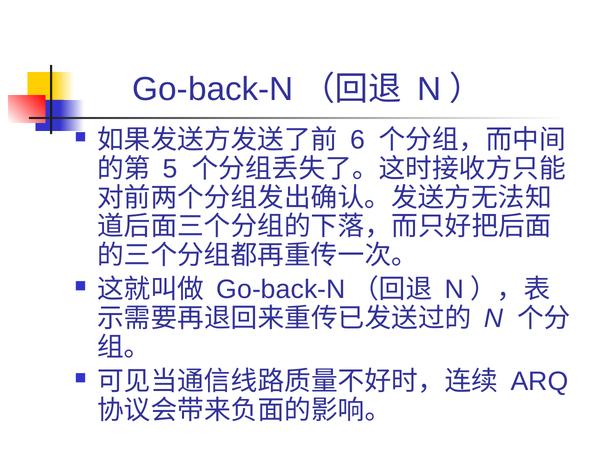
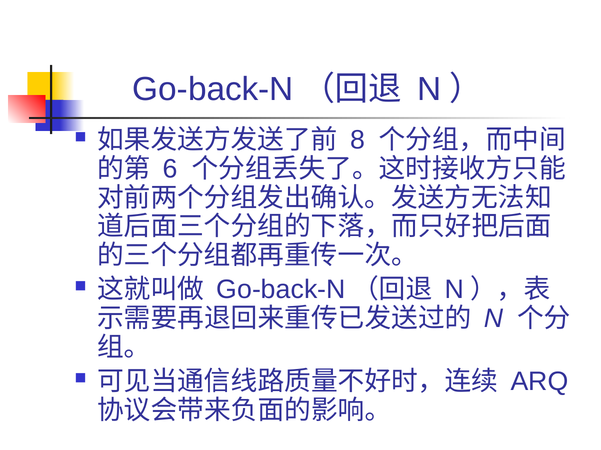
6: 6 -> 8
5: 5 -> 6
